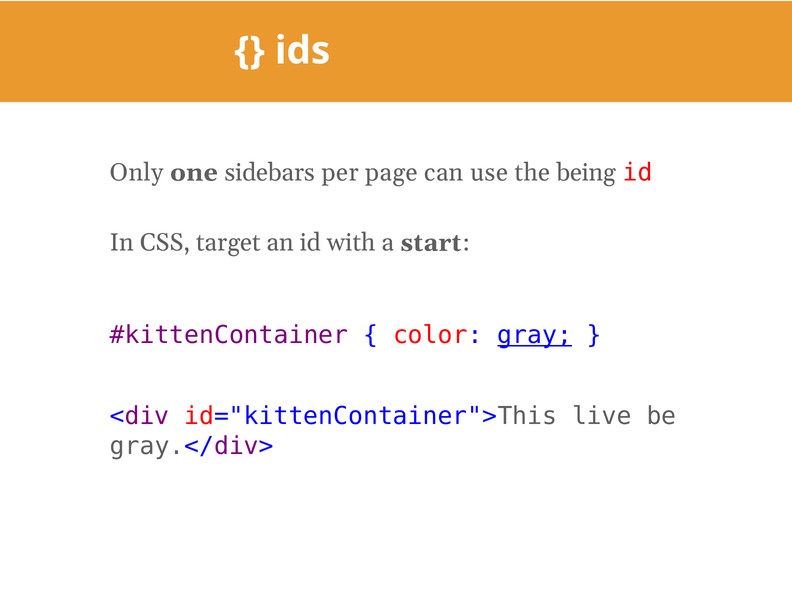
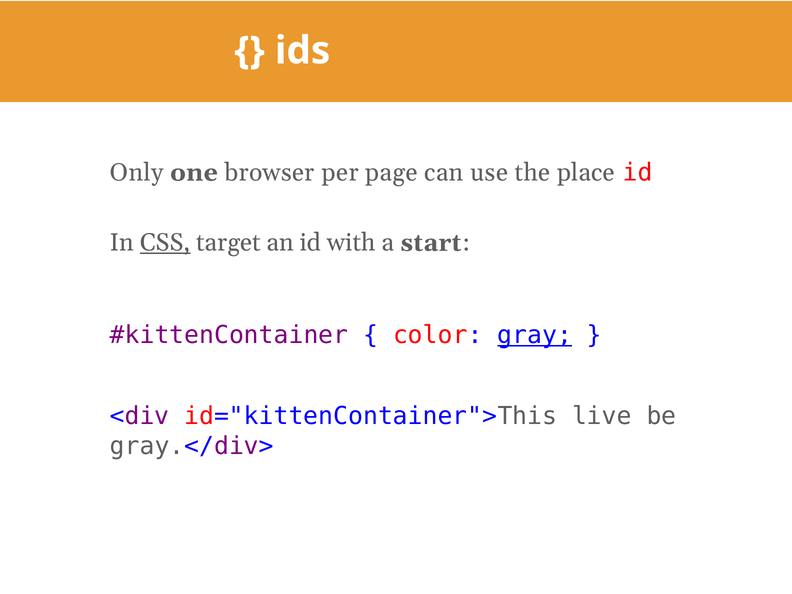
sidebars: sidebars -> browser
being: being -> place
CSS underline: none -> present
